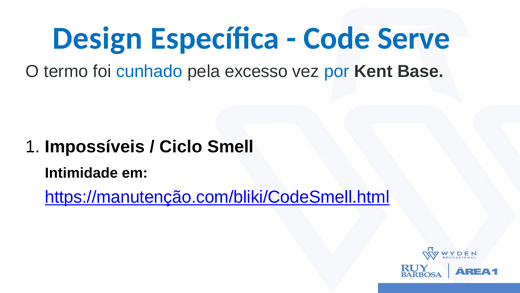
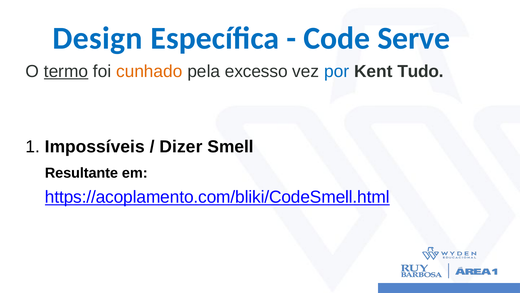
termo underline: none -> present
cunhado colour: blue -> orange
Base: Base -> Tudo
Ciclo: Ciclo -> Dizer
Intimidade: Intimidade -> Resultante
https://manutenção.com/bliki/CodeSmell.html: https://manutenção.com/bliki/CodeSmell.html -> https://acoplamento.com/bliki/CodeSmell.html
